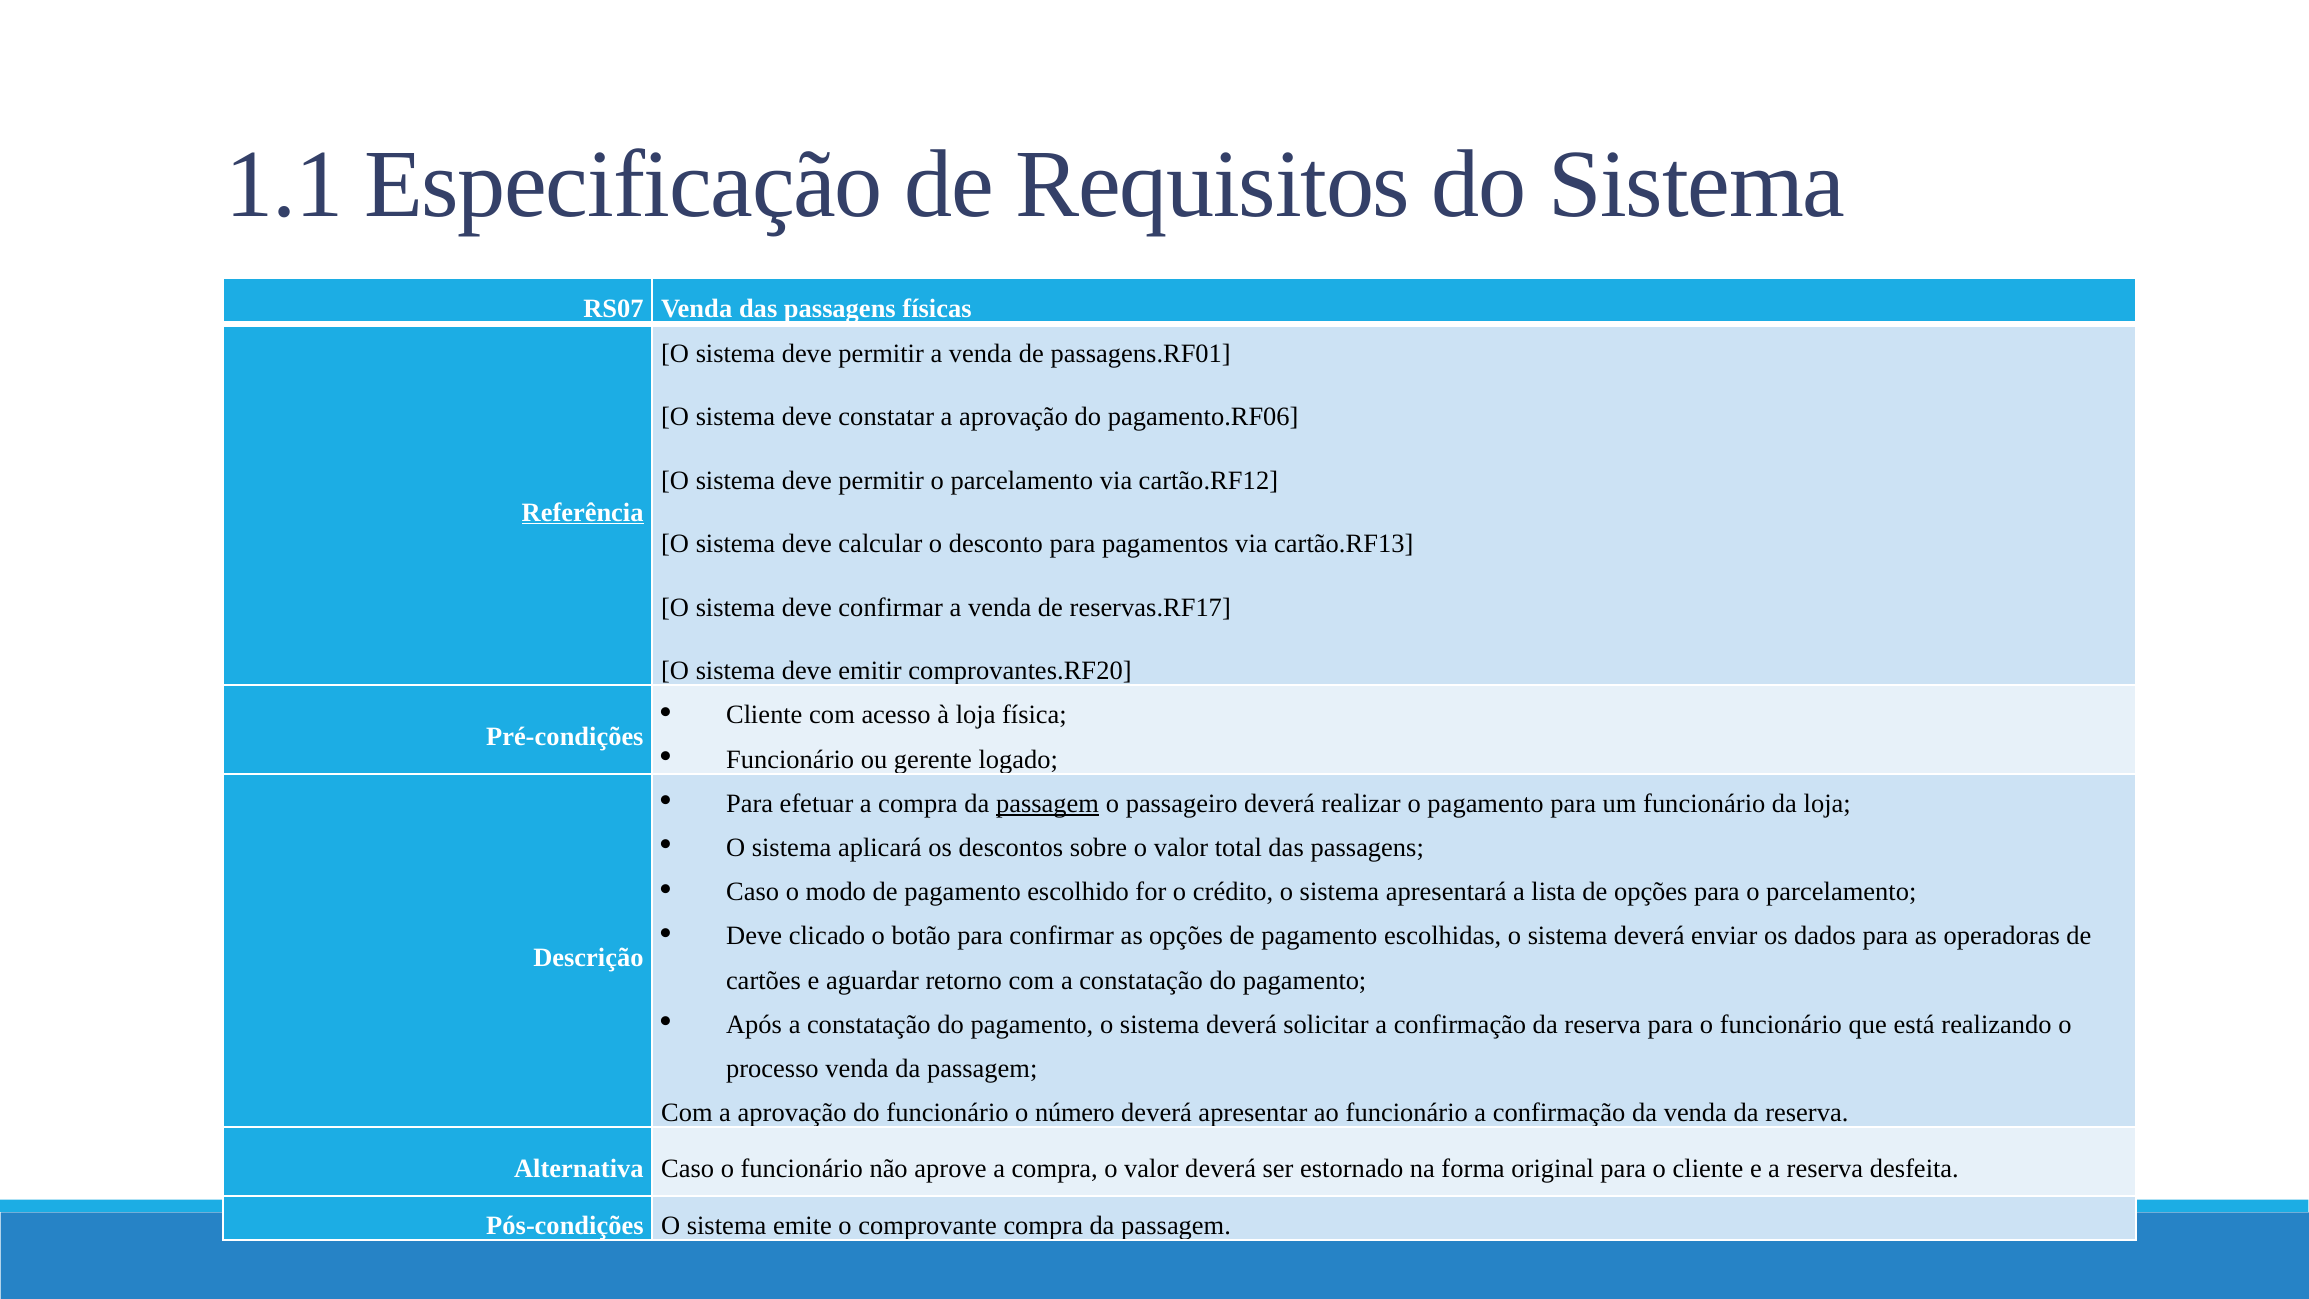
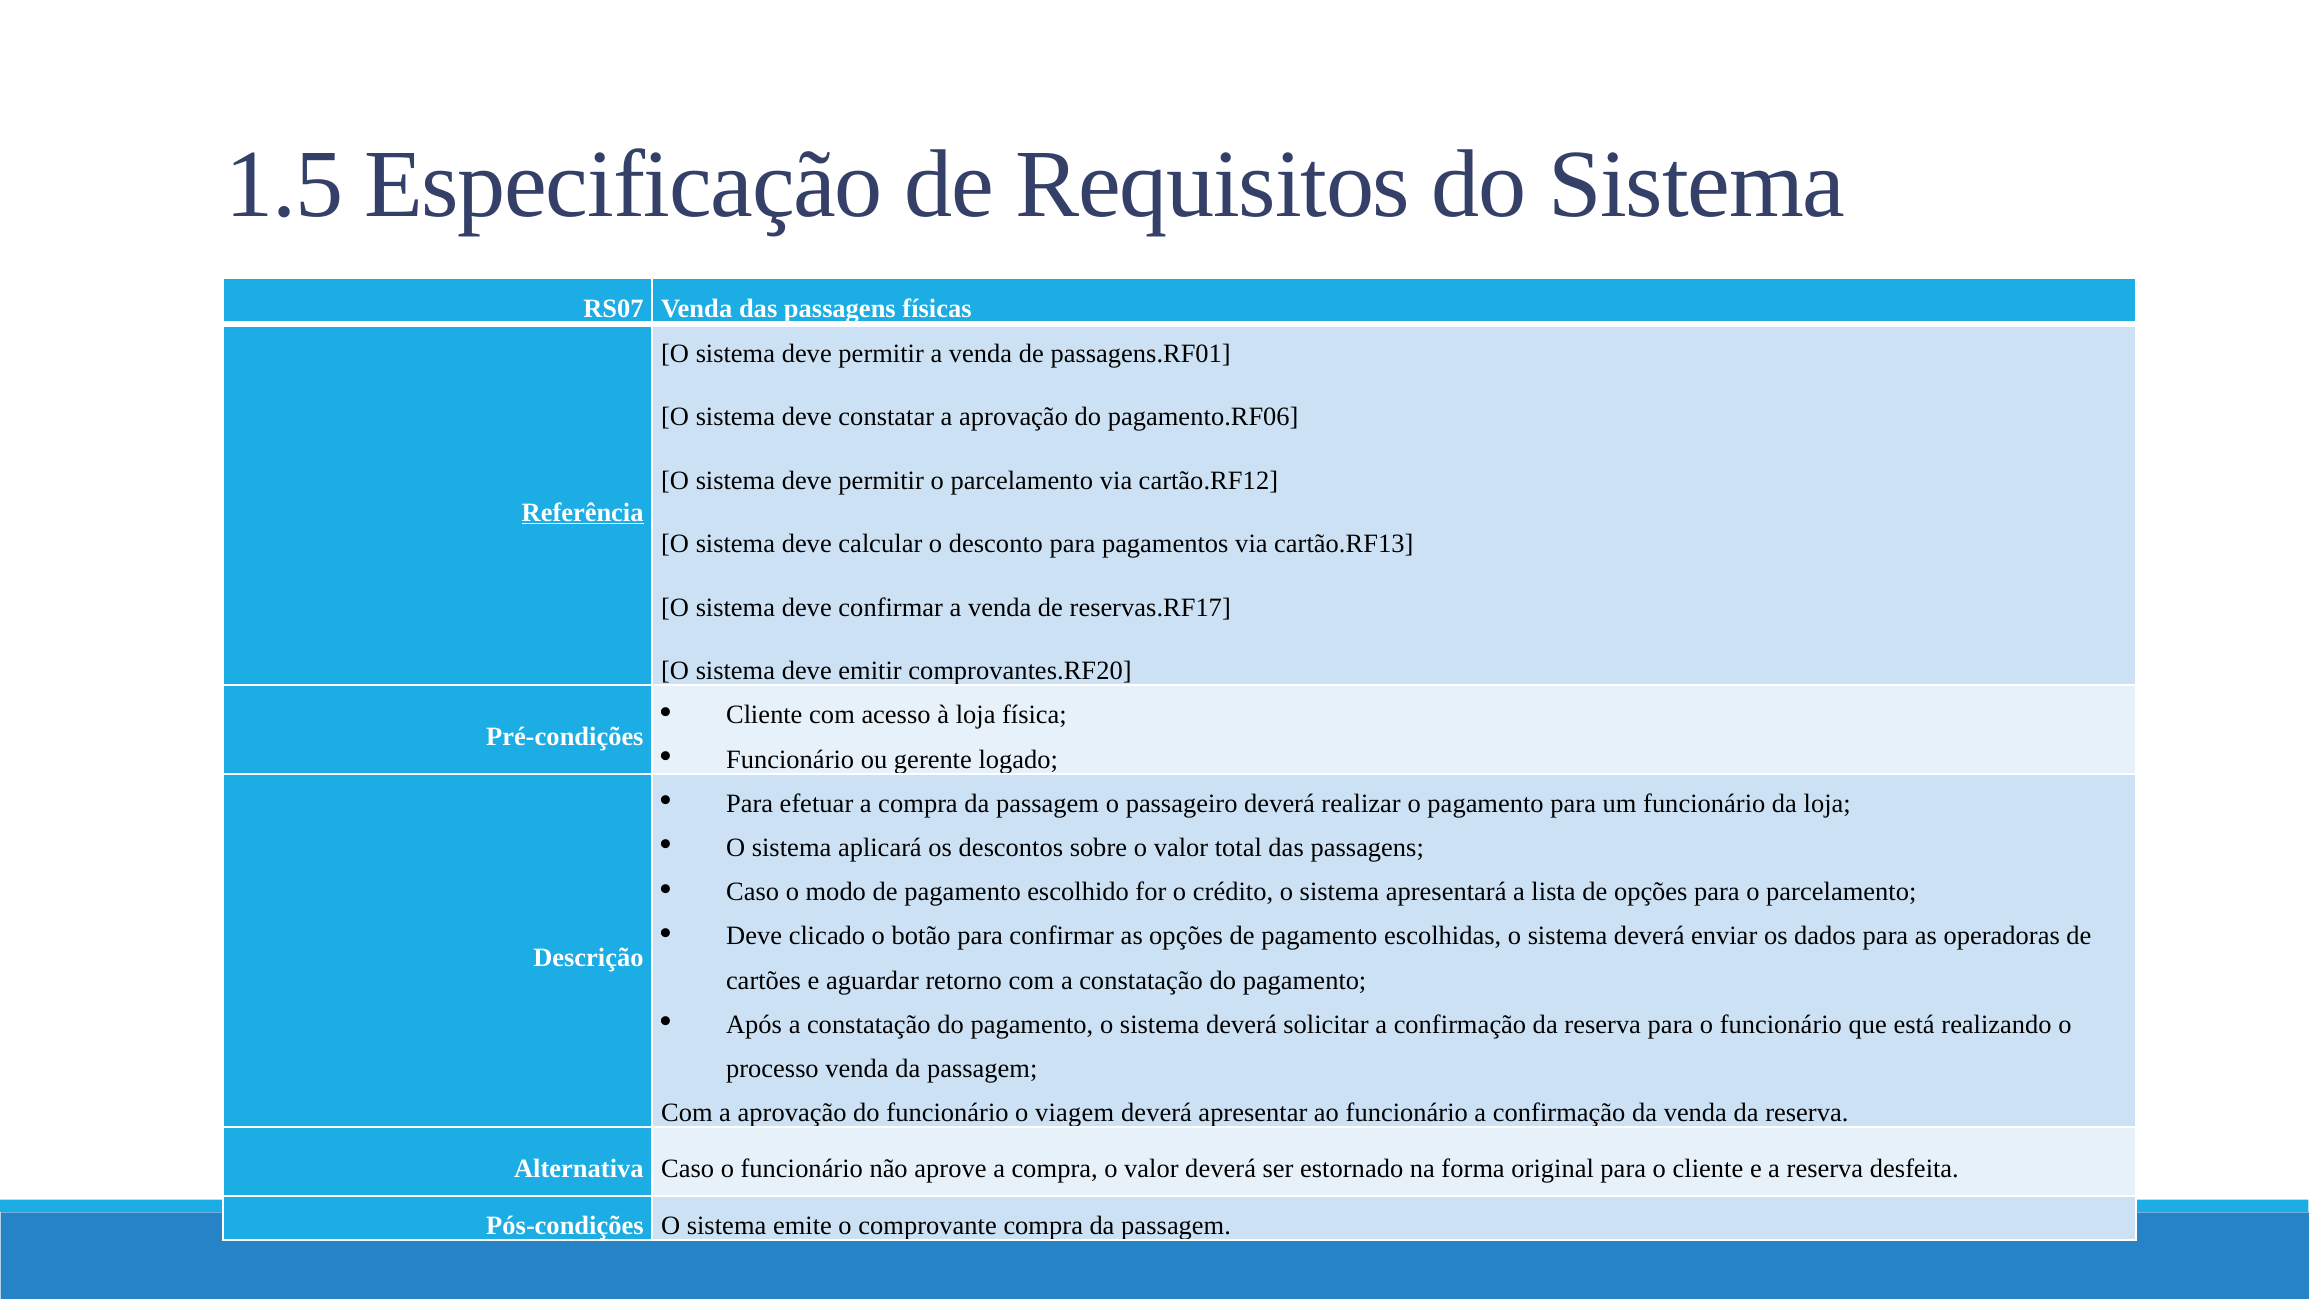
1.1: 1.1 -> 1.5
passagem at (1048, 803) underline: present -> none
número: número -> viagem
